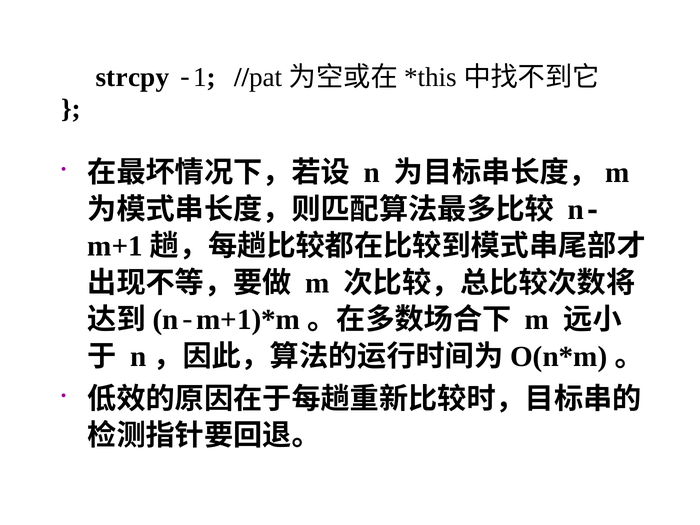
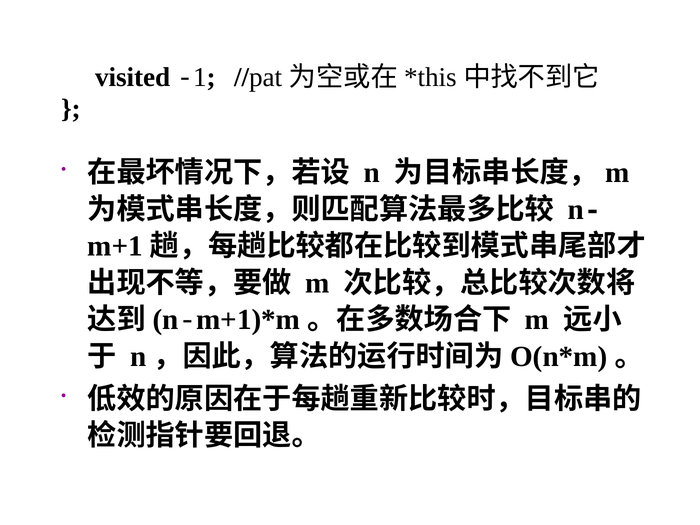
strcpy: strcpy -> visited
